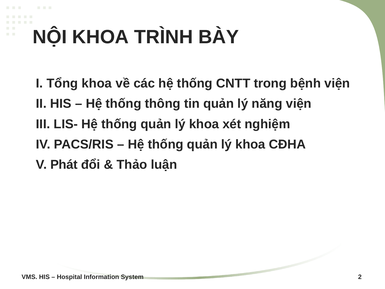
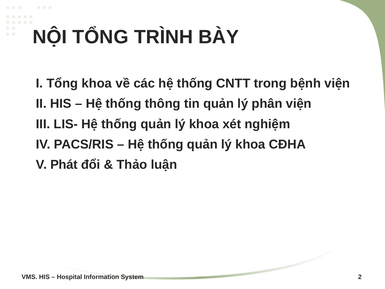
NỘI KHOA: KHOA -> TỔNG
năng: năng -> phân
